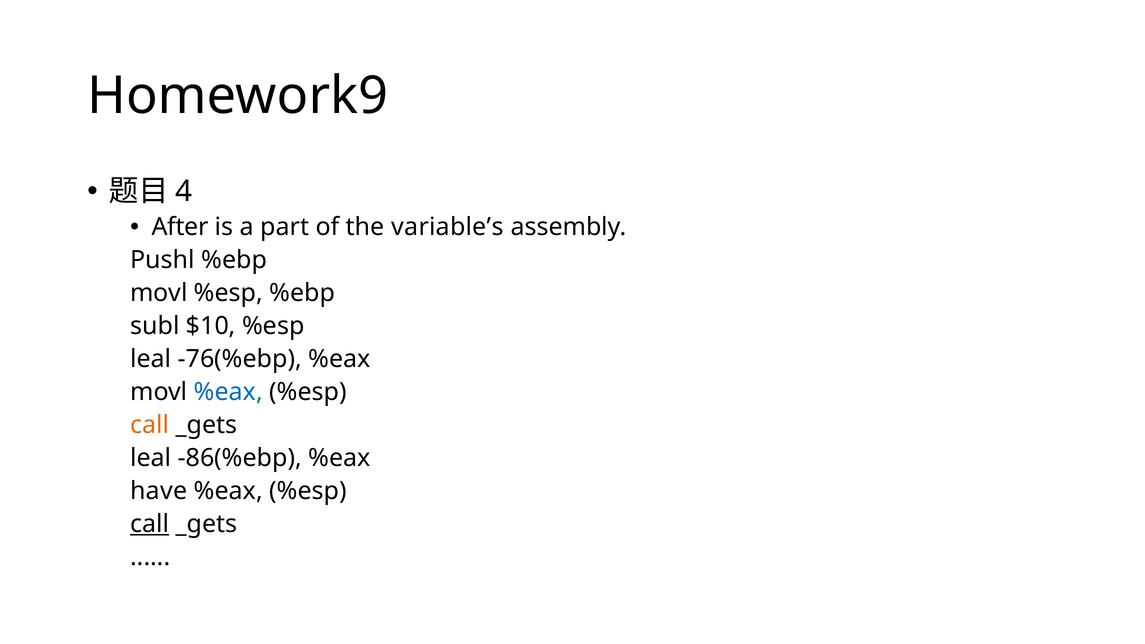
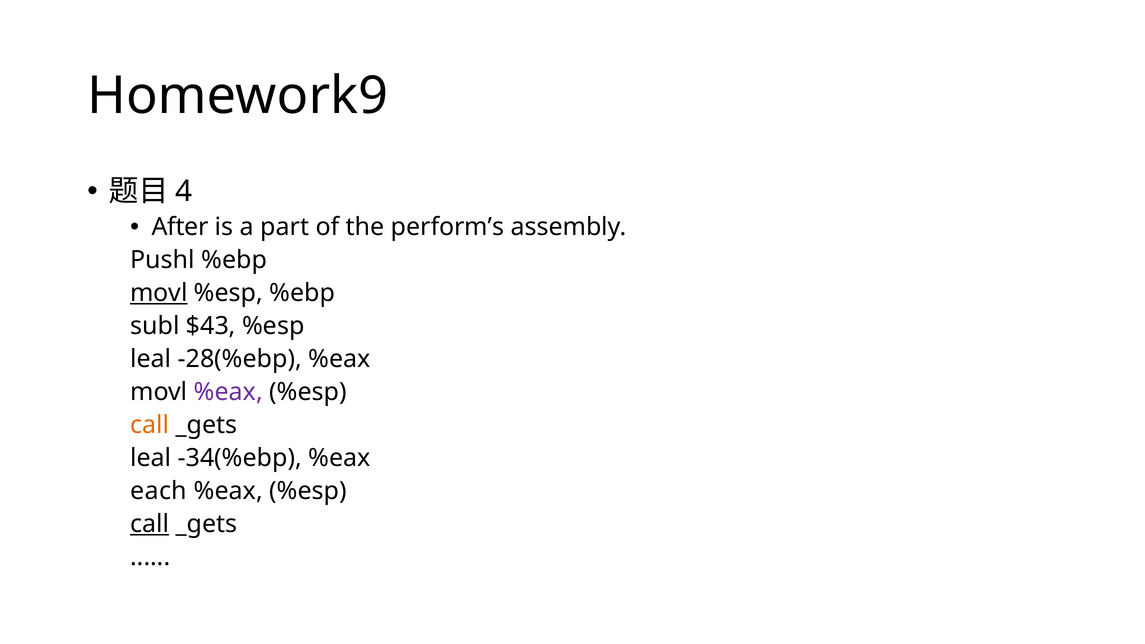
variable’s: variable’s -> perform’s
movl at (159, 293) underline: none -> present
$10: $10 -> $43
-76(%ebp: -76(%ebp -> -28(%ebp
%eax at (228, 392) colour: blue -> purple
-86(%ebp: -86(%ebp -> -34(%ebp
have: have -> each
